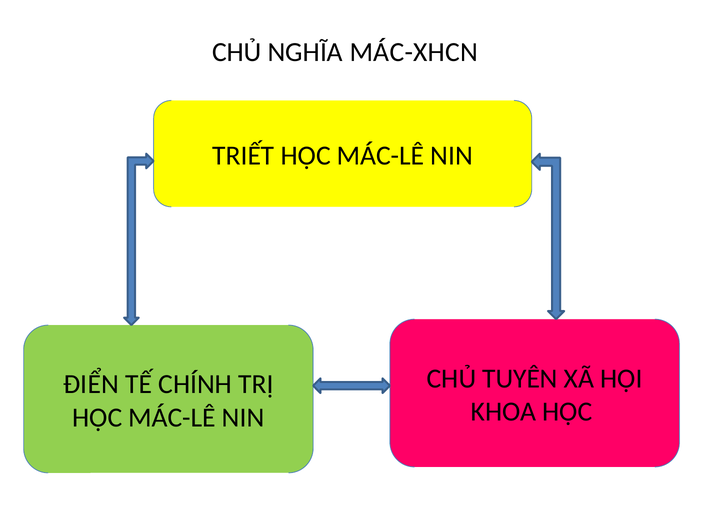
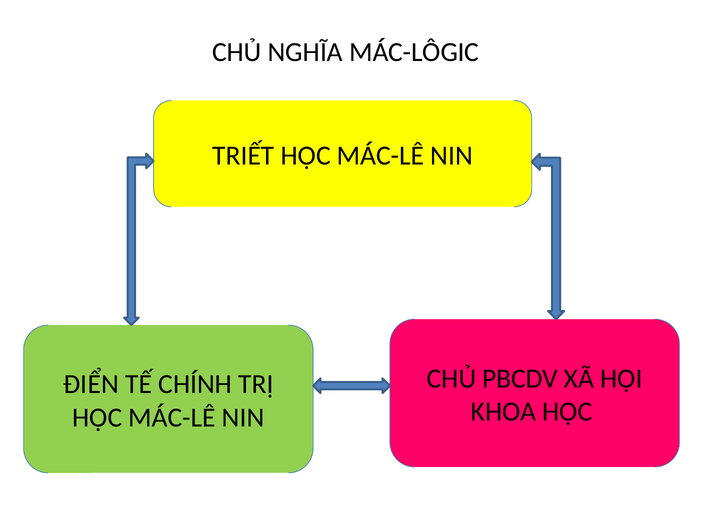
MÁC-XHCN: MÁC-XHCN -> MÁC-LÔGIC
TUYÊN: TUYÊN -> PBCDV
